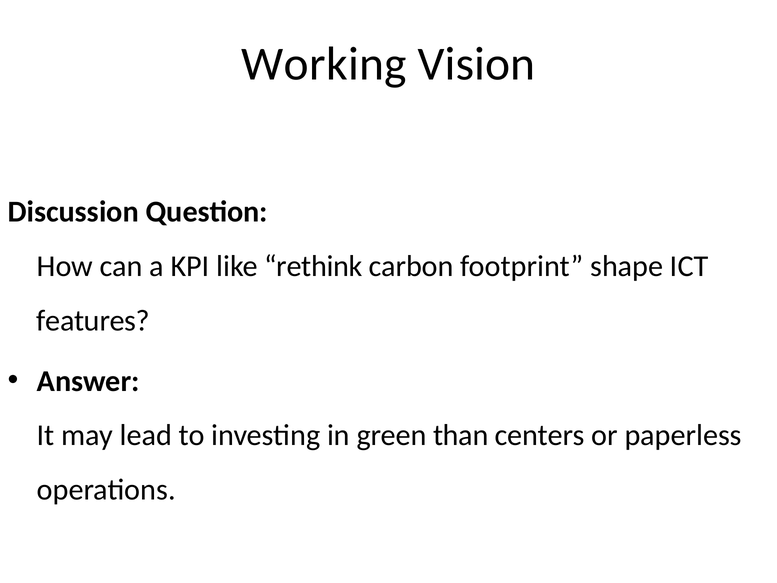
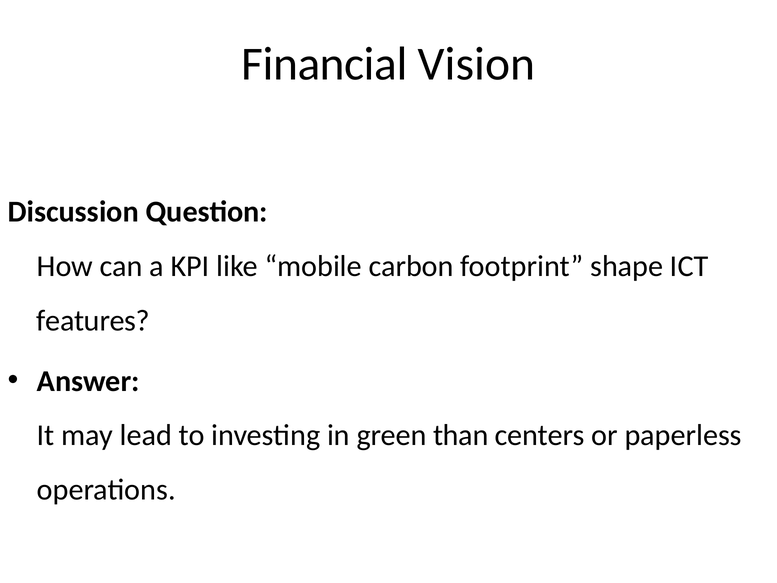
Working: Working -> Financial
rethink: rethink -> mobile
